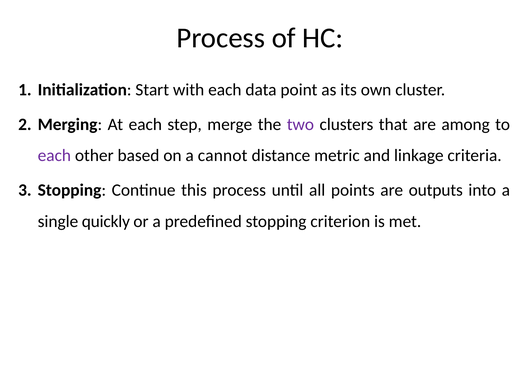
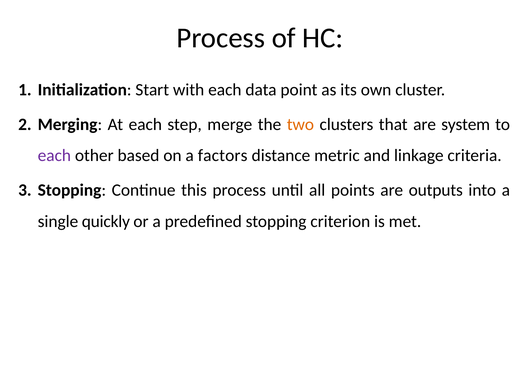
two colour: purple -> orange
among: among -> system
cannot: cannot -> factors
